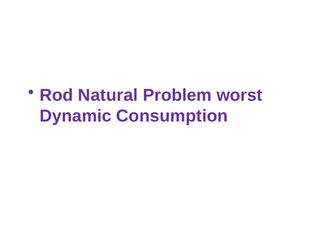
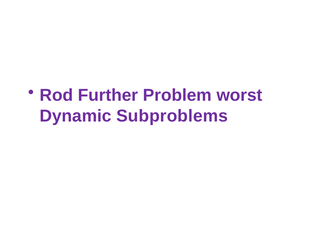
Natural: Natural -> Further
Consumption: Consumption -> Subproblems
